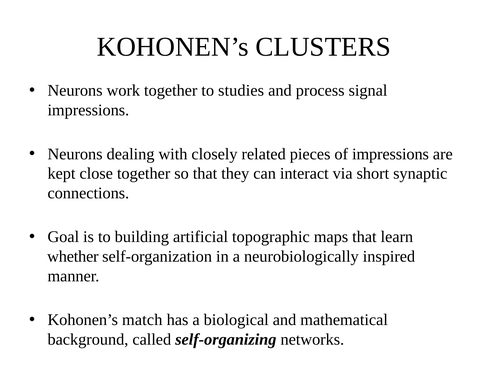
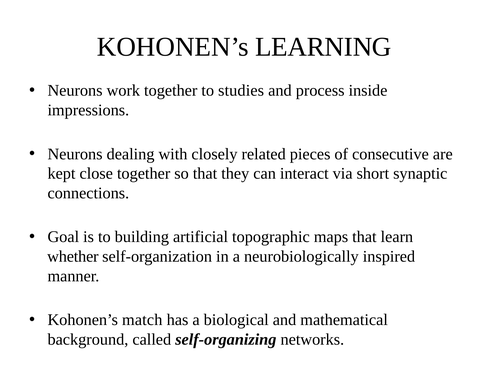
CLUSTERS: CLUSTERS -> LEARNING
signal: signal -> inside
of impressions: impressions -> consecutive
